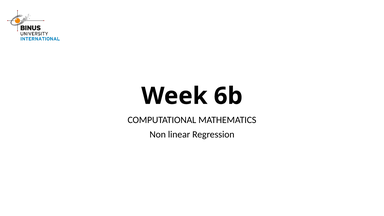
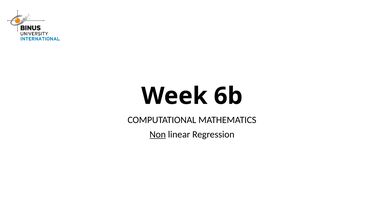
Non underline: none -> present
